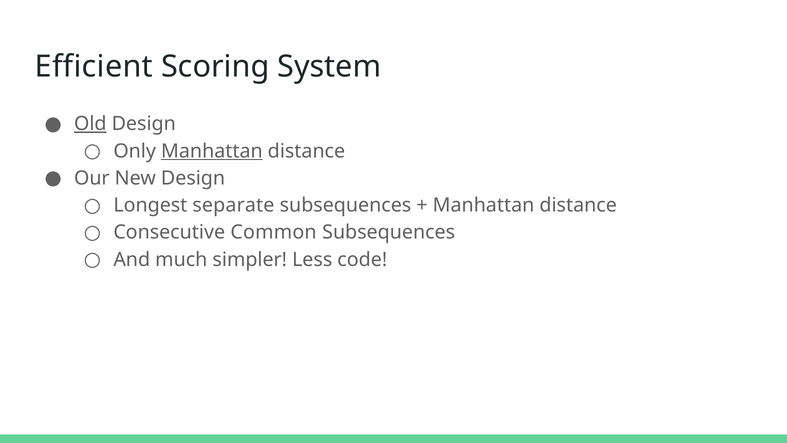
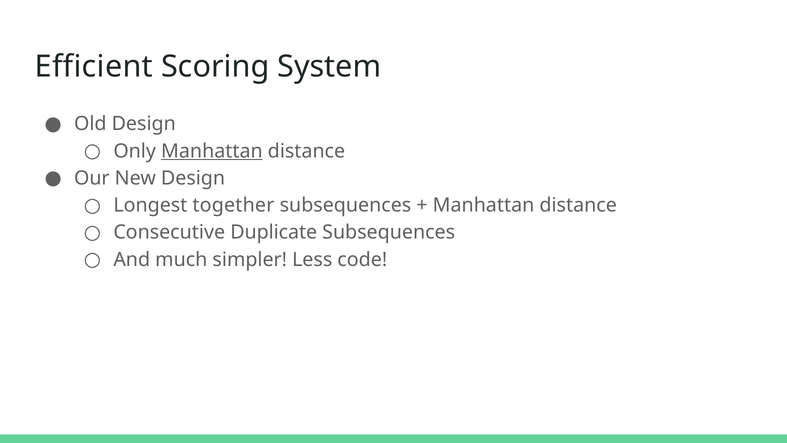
Old underline: present -> none
separate: separate -> together
Common: Common -> Duplicate
